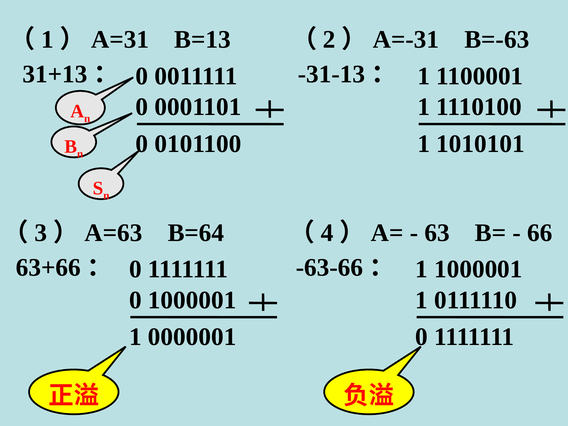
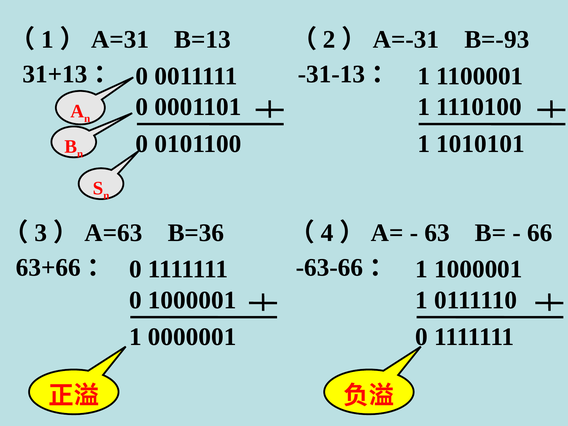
B=-63: B=-63 -> B=-93
B=64: B=64 -> B=36
